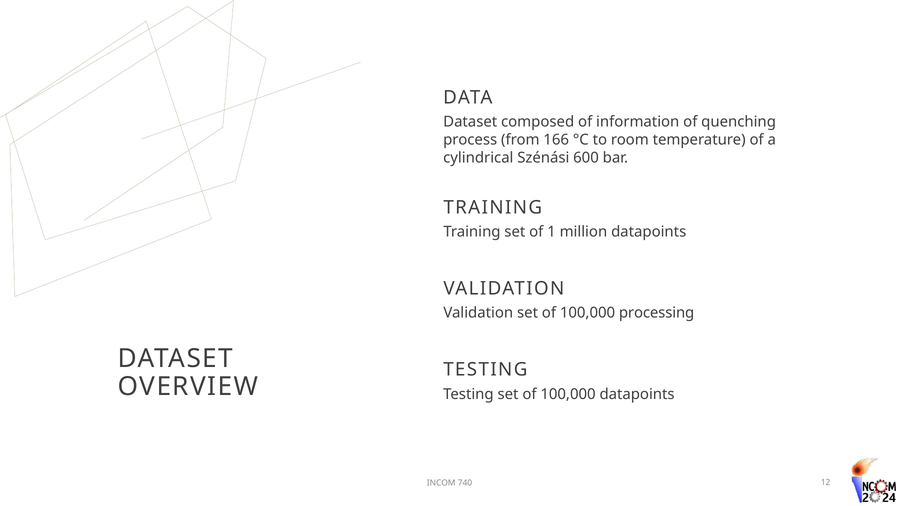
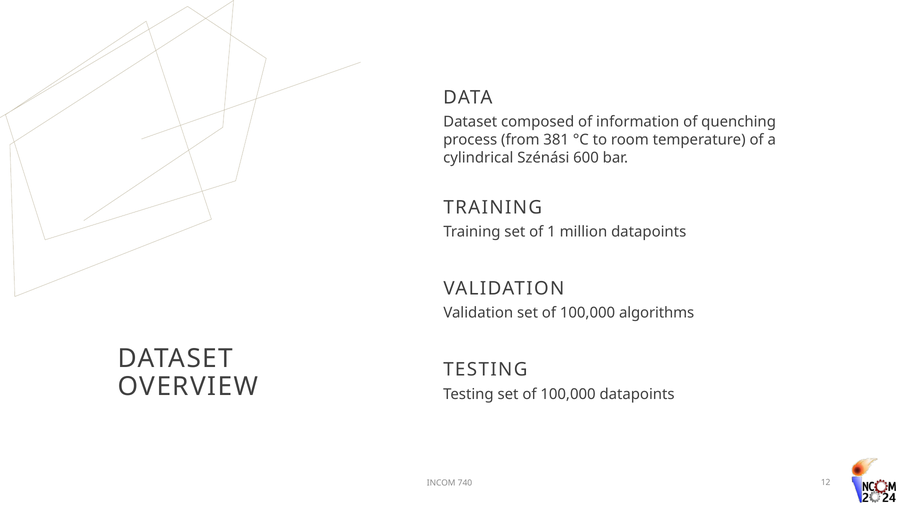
166: 166 -> 381
processing: processing -> algorithms
